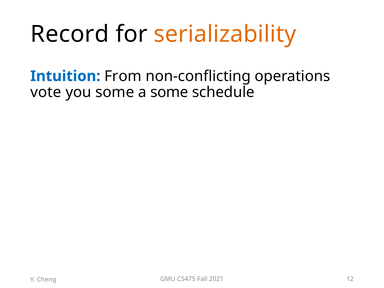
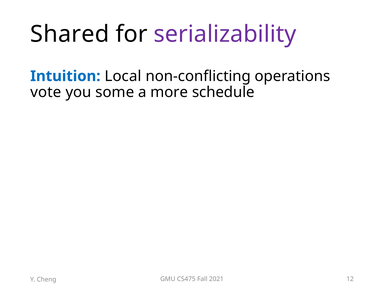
Record: Record -> Shared
serializability colour: orange -> purple
From: From -> Local
a some: some -> more
